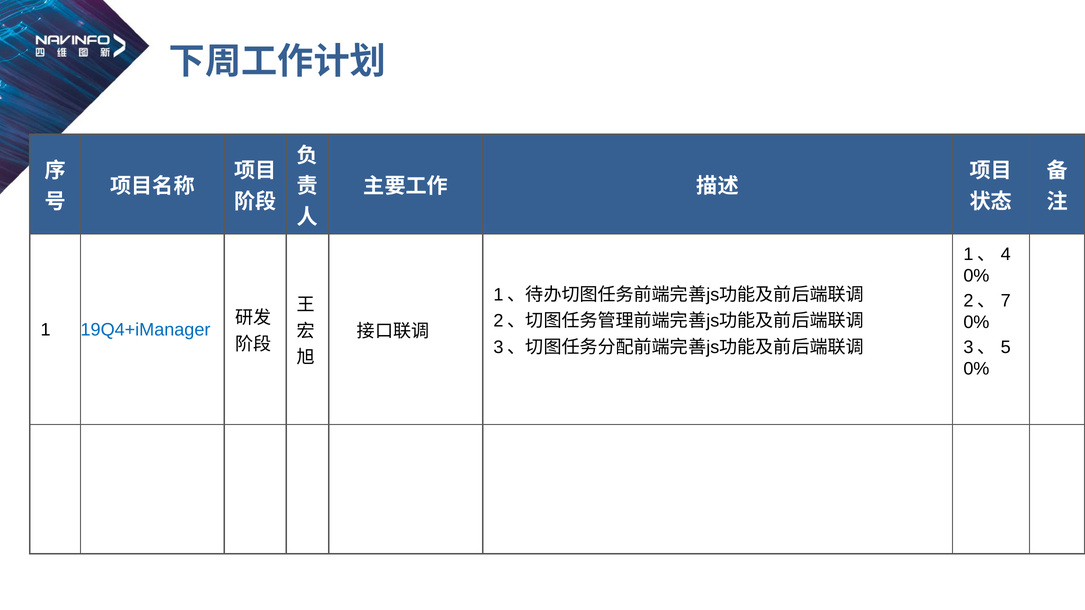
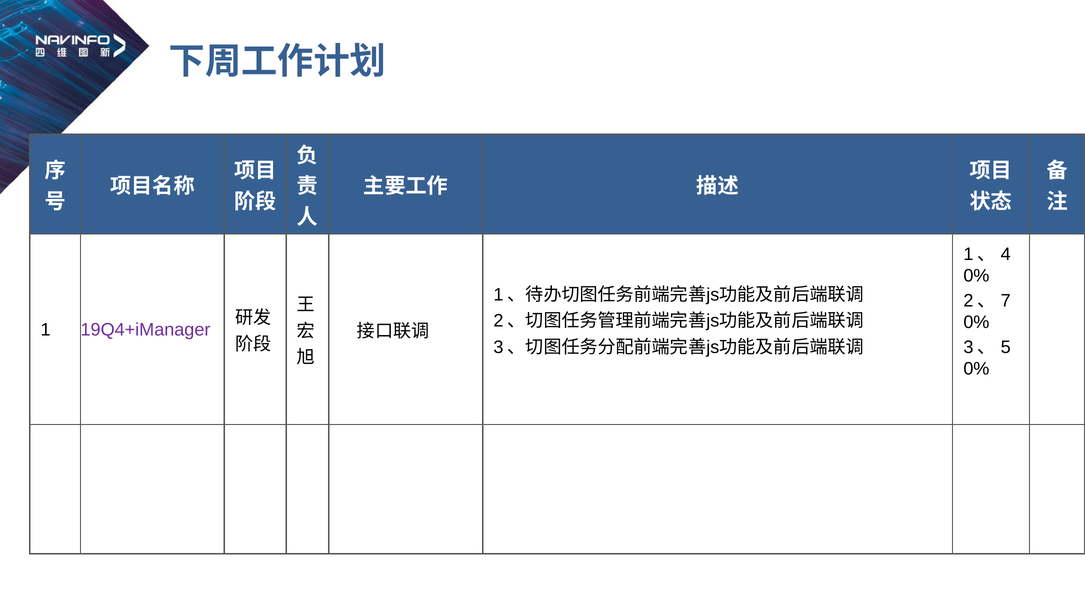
19Q4+iManager colour: blue -> purple
